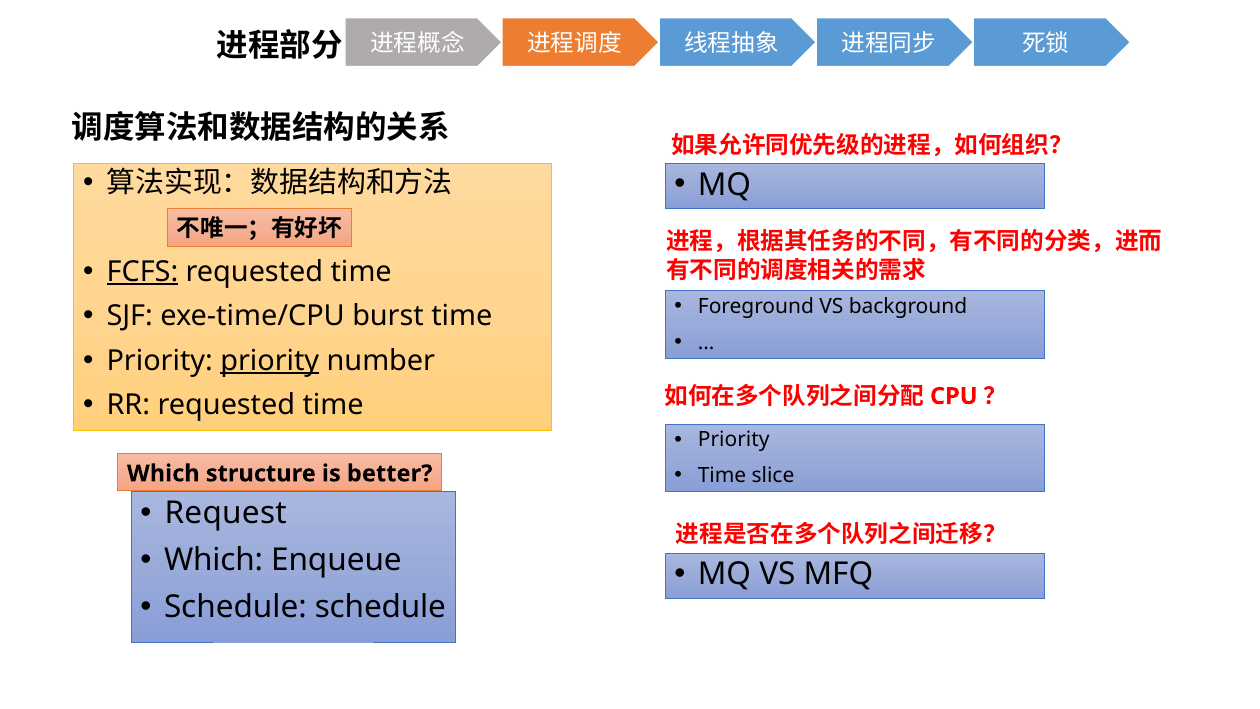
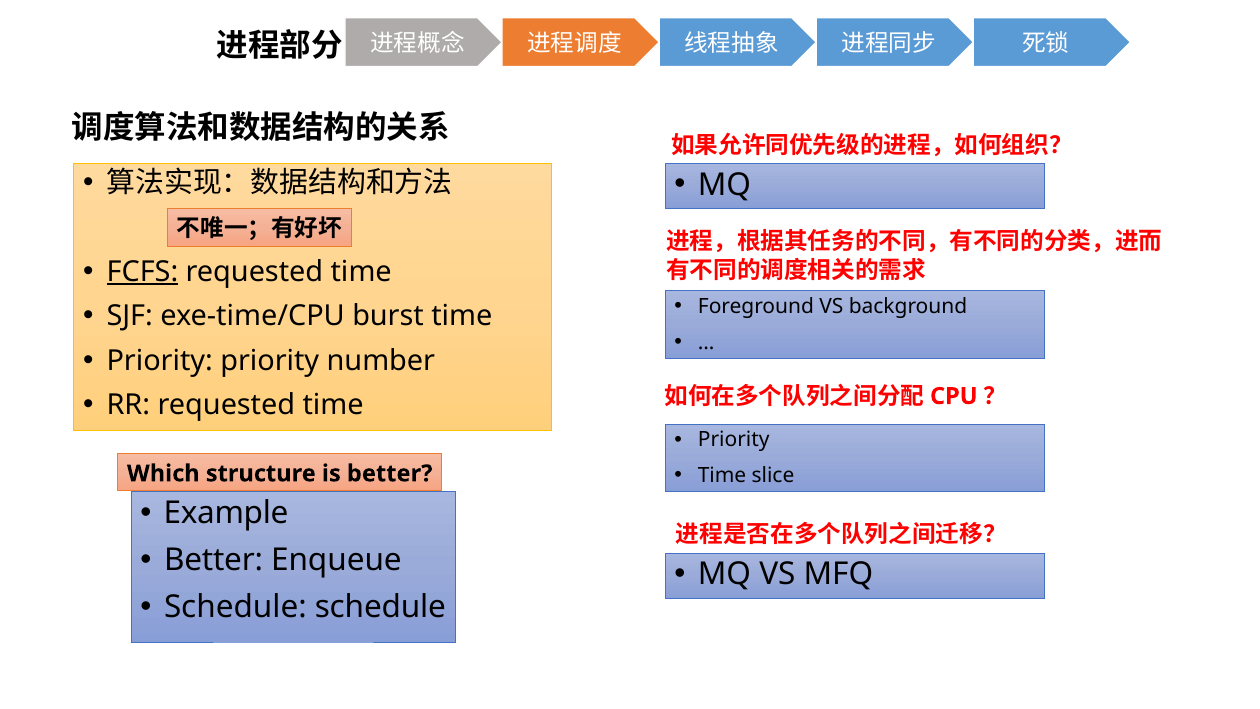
priority at (270, 360) underline: present -> none
Request: Request -> Example
Which at (214, 560): Which -> Better
